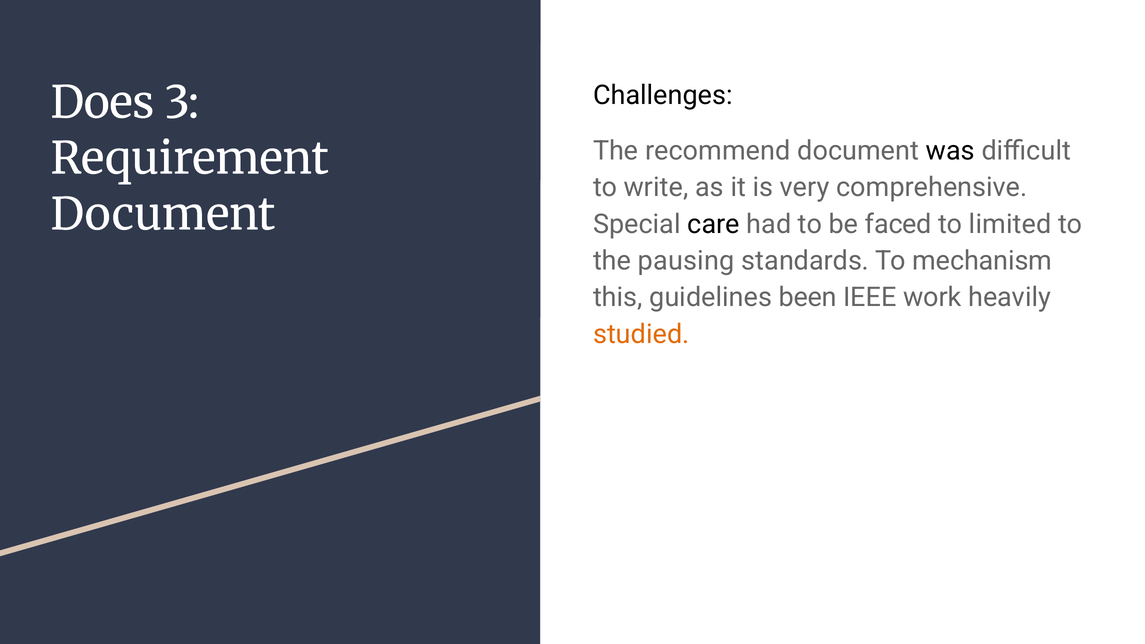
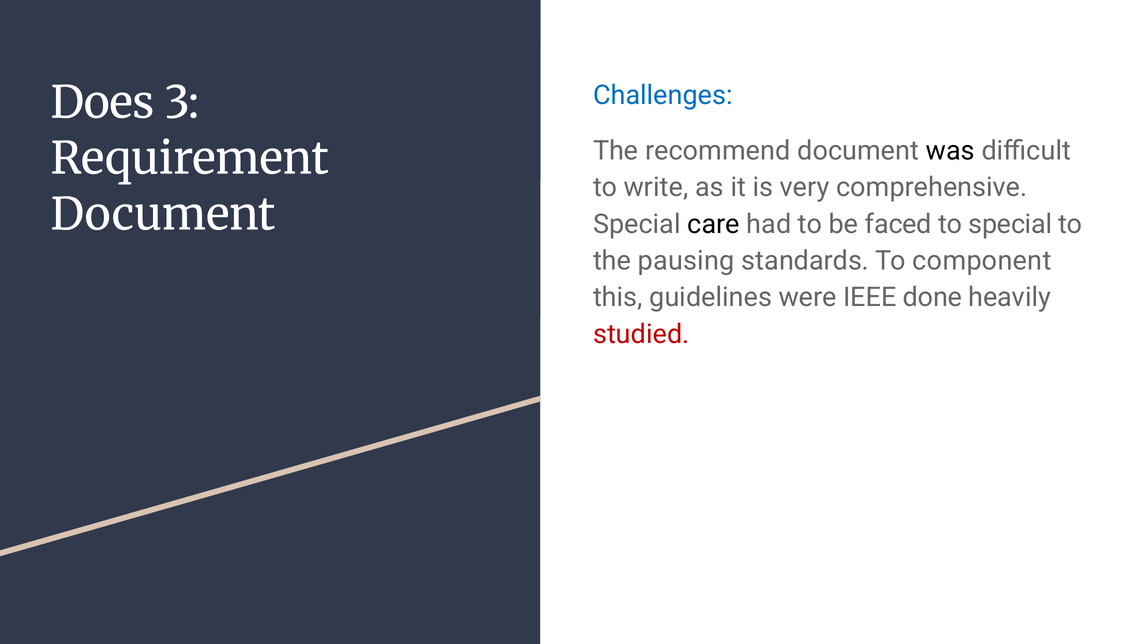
Challenges colour: black -> blue
to limited: limited -> special
mechanism: mechanism -> component
been: been -> were
work: work -> done
studied colour: orange -> red
